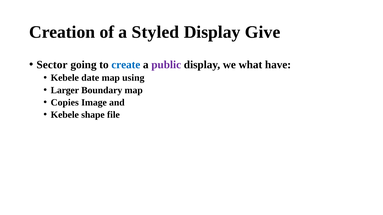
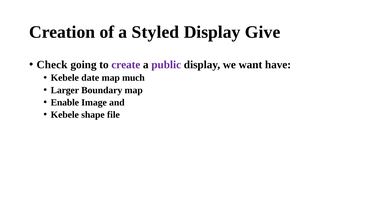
Sector: Sector -> Check
create colour: blue -> purple
what: what -> want
using: using -> much
Copies: Copies -> Enable
